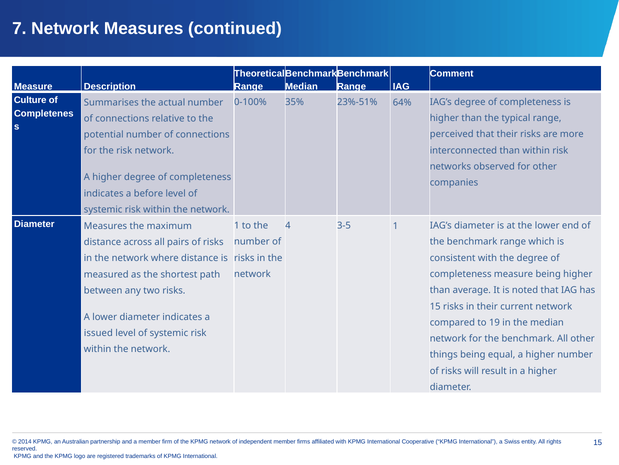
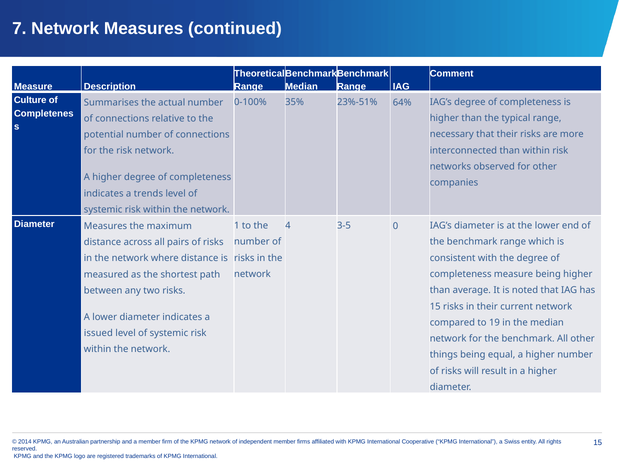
perceived: perceived -> necessary
before: before -> trends
3-5 1: 1 -> 0
